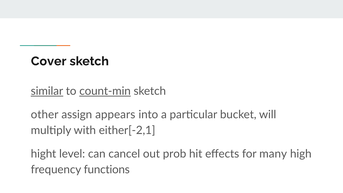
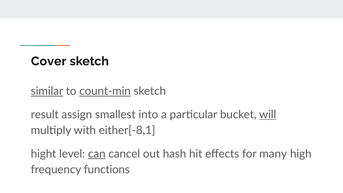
other: other -> result
appears: appears -> smallest
will underline: none -> present
either[-2,1: either[-2,1 -> either[-8,1
can underline: none -> present
prob: prob -> hash
